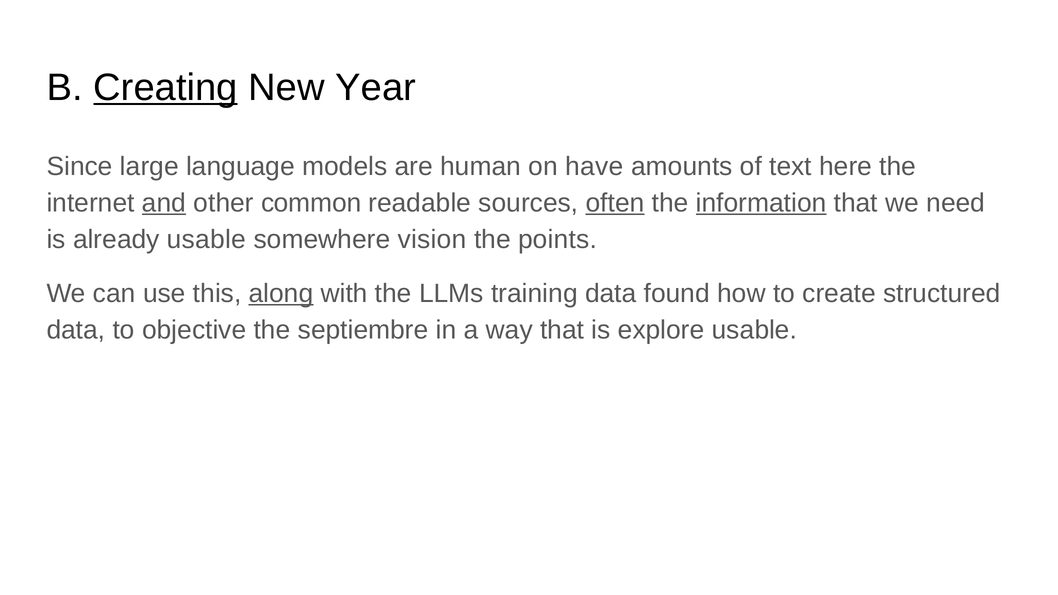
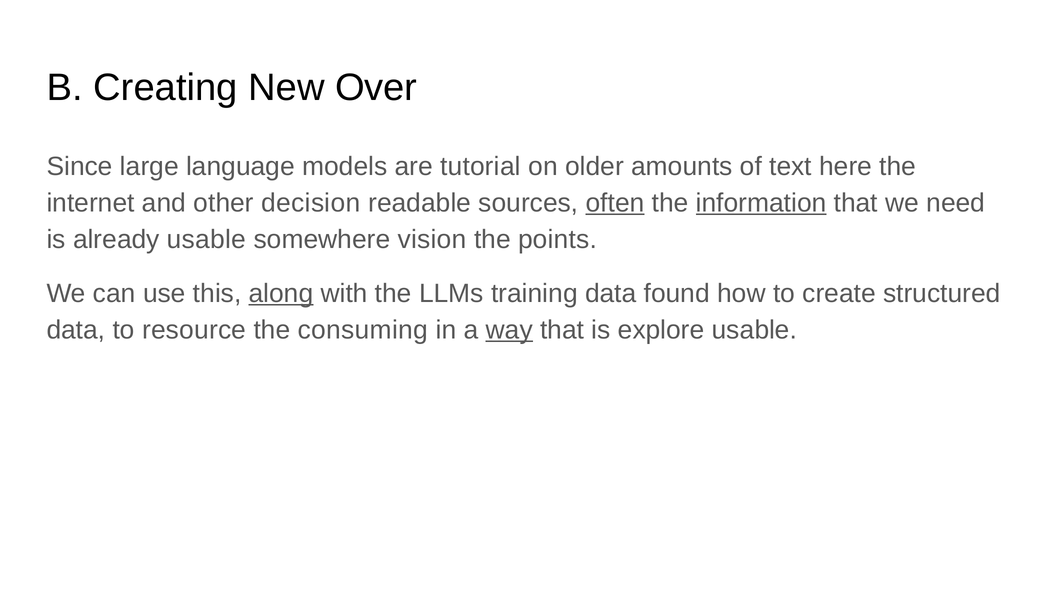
Creating underline: present -> none
Year: Year -> Over
human: human -> tutorial
have: have -> older
and underline: present -> none
common: common -> decision
objective: objective -> resource
septiembre: septiembre -> consuming
way underline: none -> present
